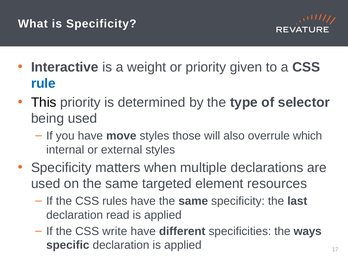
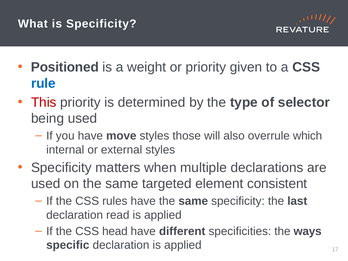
Interactive: Interactive -> Positioned
This colour: black -> red
resources: resources -> consistent
write: write -> head
